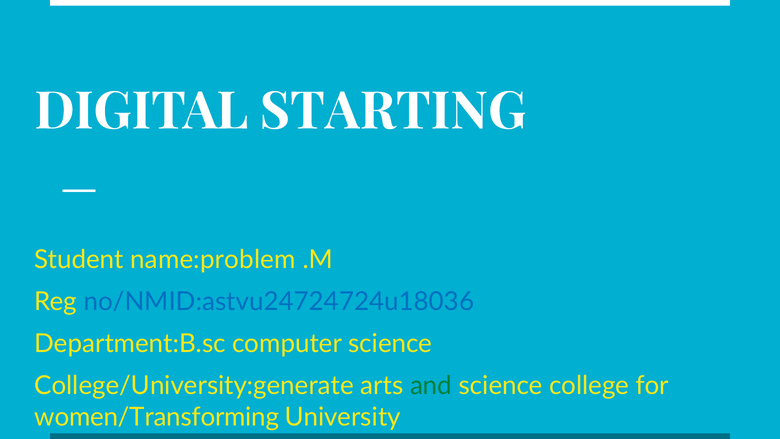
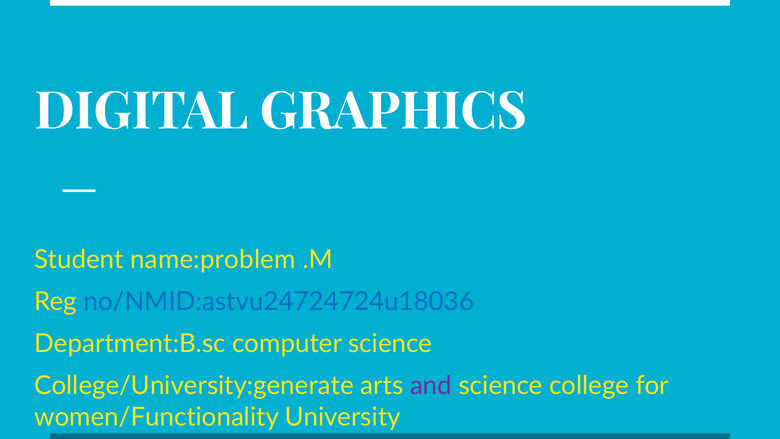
STARTING: STARTING -> GRAPHICS
and colour: green -> purple
women/Transforming: women/Transforming -> women/Functionality
